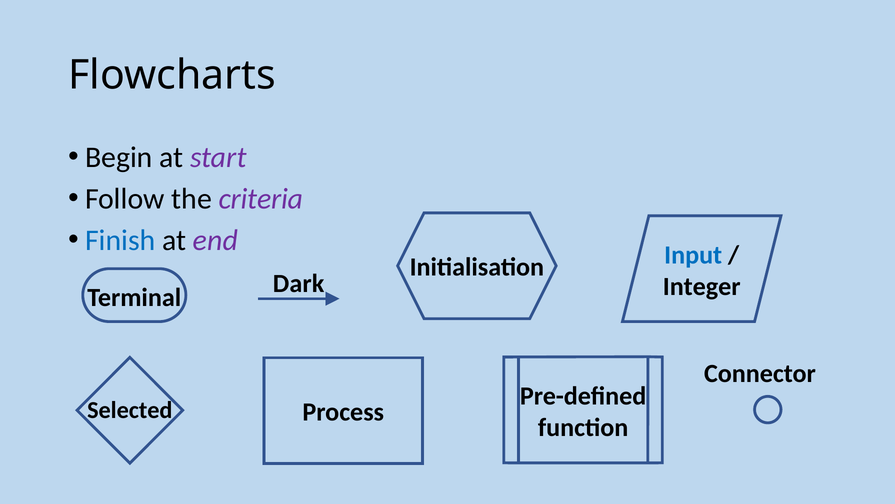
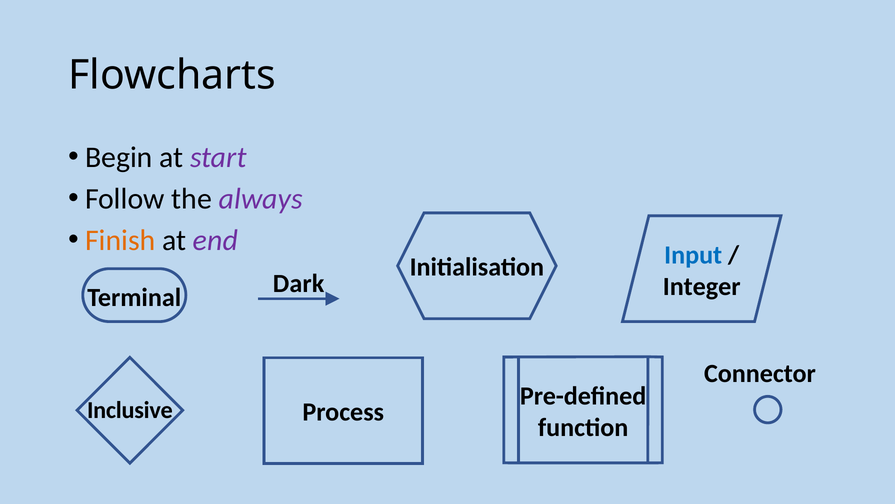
criteria: criteria -> always
Finish colour: blue -> orange
Selected: Selected -> Inclusive
